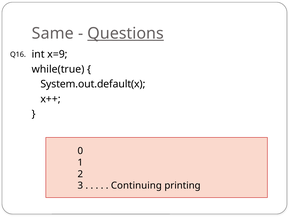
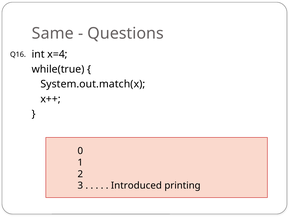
Questions underline: present -> none
x=9: x=9 -> x=4
System.out.default(x: System.out.default(x -> System.out.match(x
Continuing: Continuing -> Introduced
